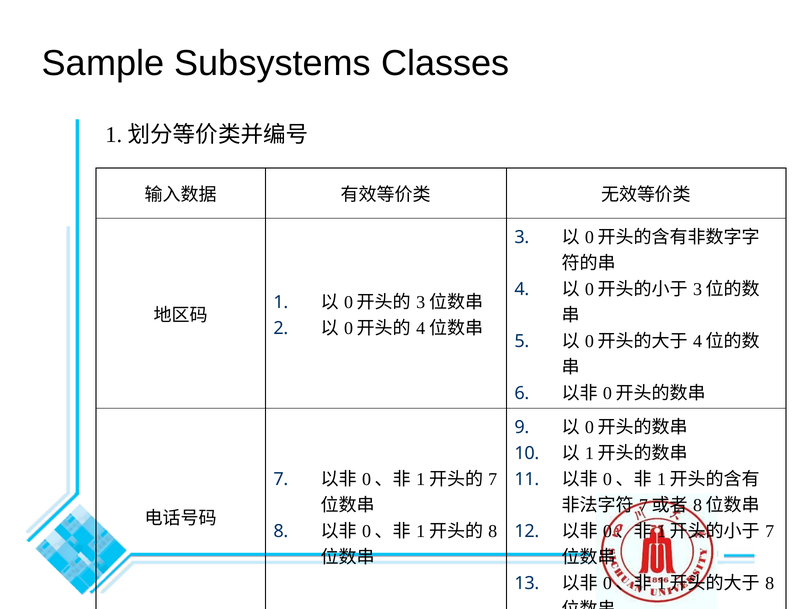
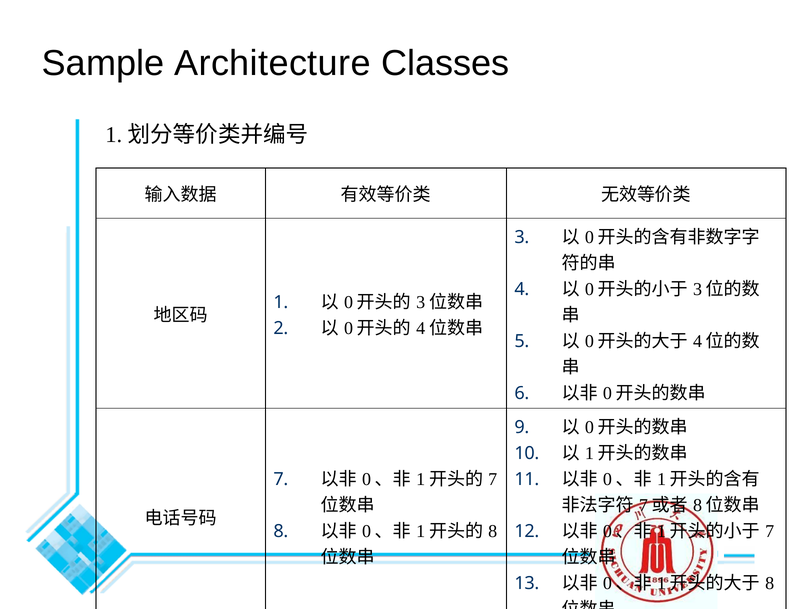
Subsystems: Subsystems -> Architecture
